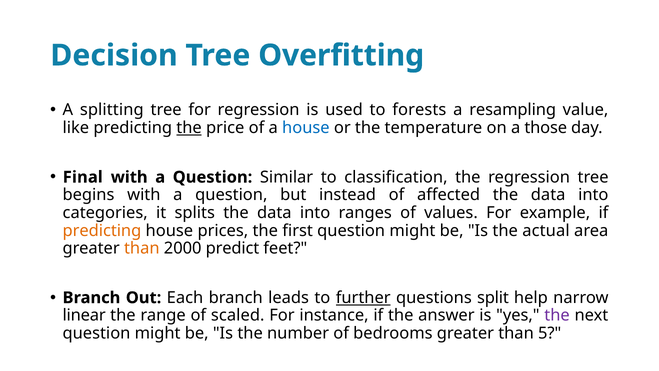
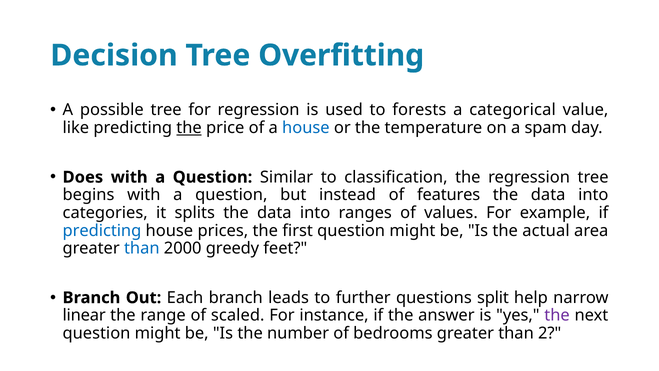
splitting: splitting -> possible
resampling: resampling -> categorical
those: those -> spam
Final: Final -> Does
affected: affected -> features
predicting at (102, 230) colour: orange -> blue
than at (142, 248) colour: orange -> blue
predict: predict -> greedy
further underline: present -> none
5: 5 -> 2
